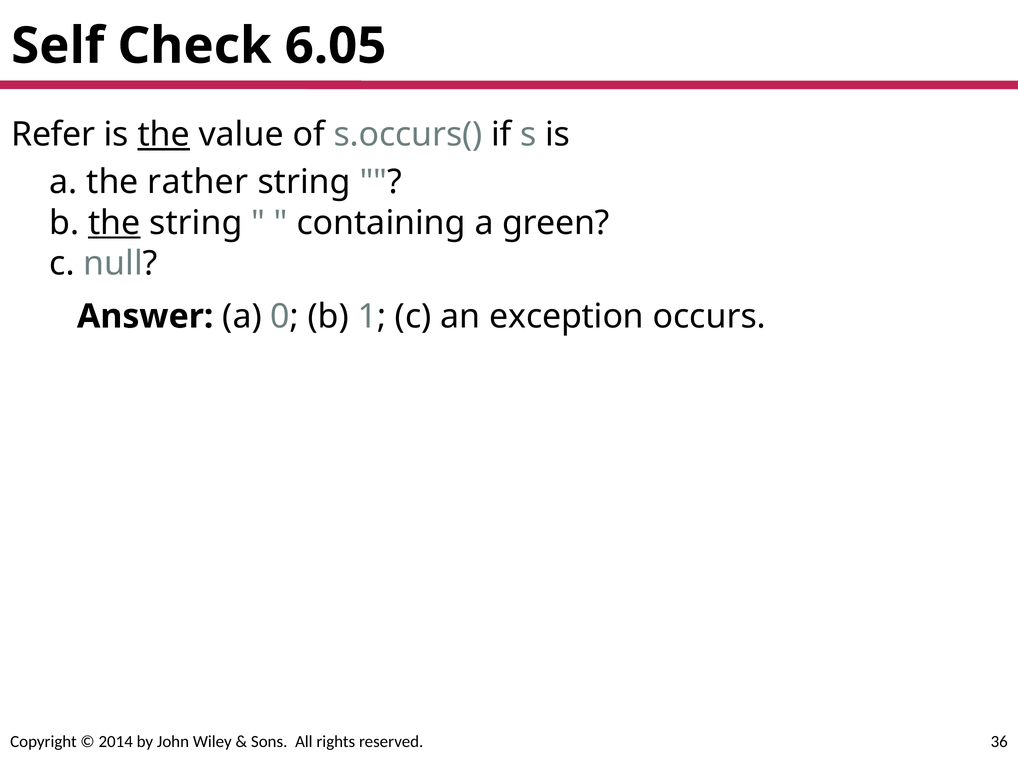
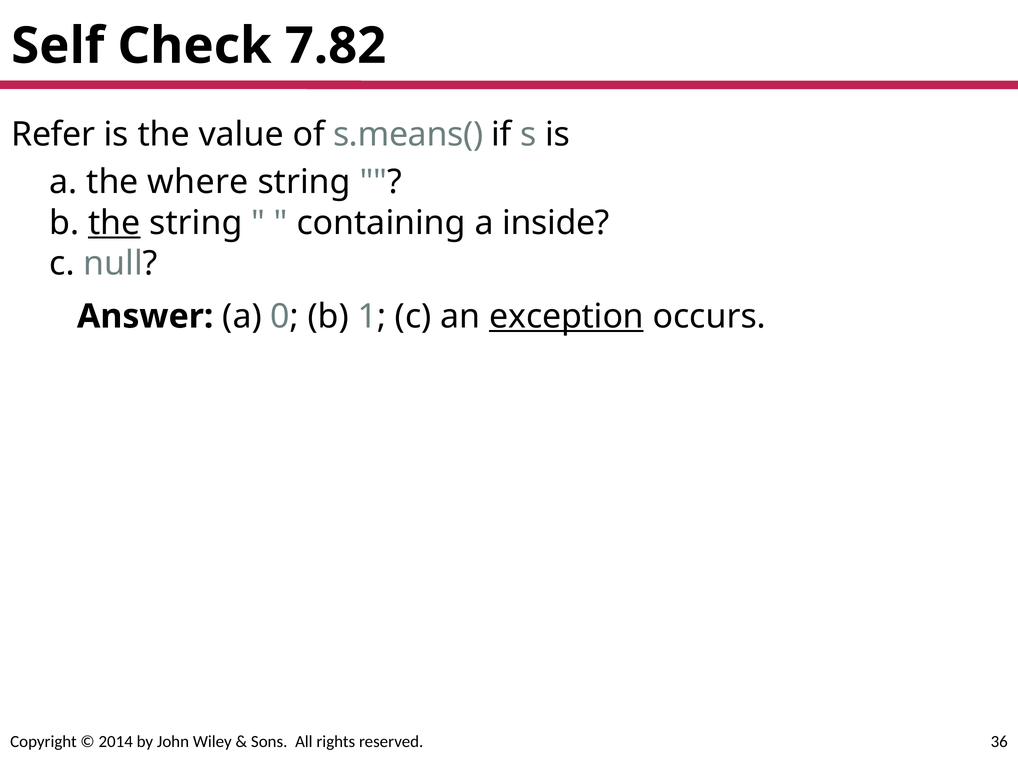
6.05: 6.05 -> 7.82
the at (164, 135) underline: present -> none
s.occurs(: s.occurs( -> s.means(
rather: rather -> where
green: green -> inside
exception underline: none -> present
